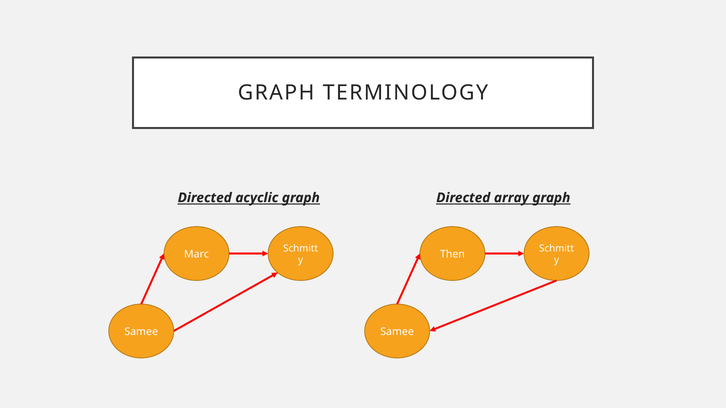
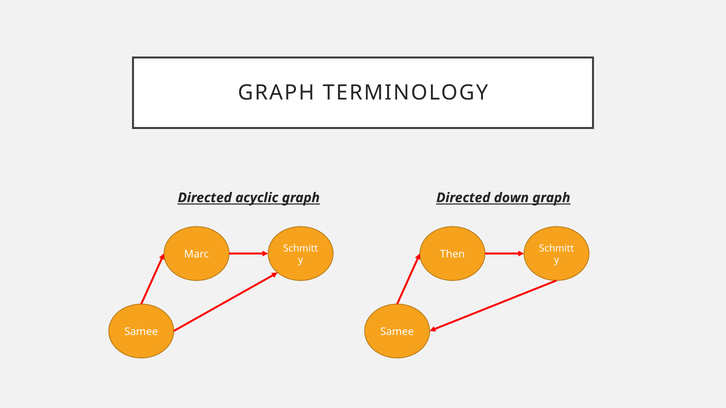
array: array -> down
